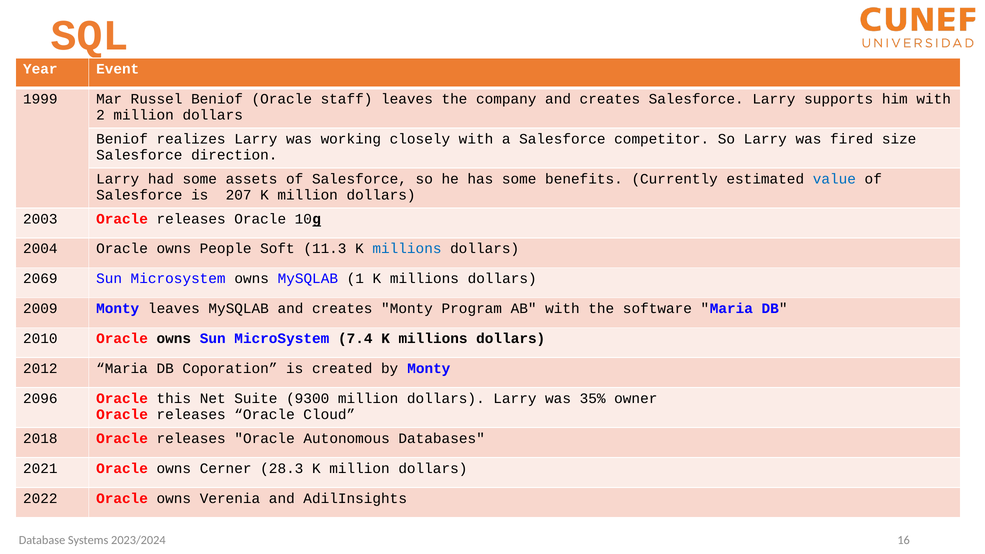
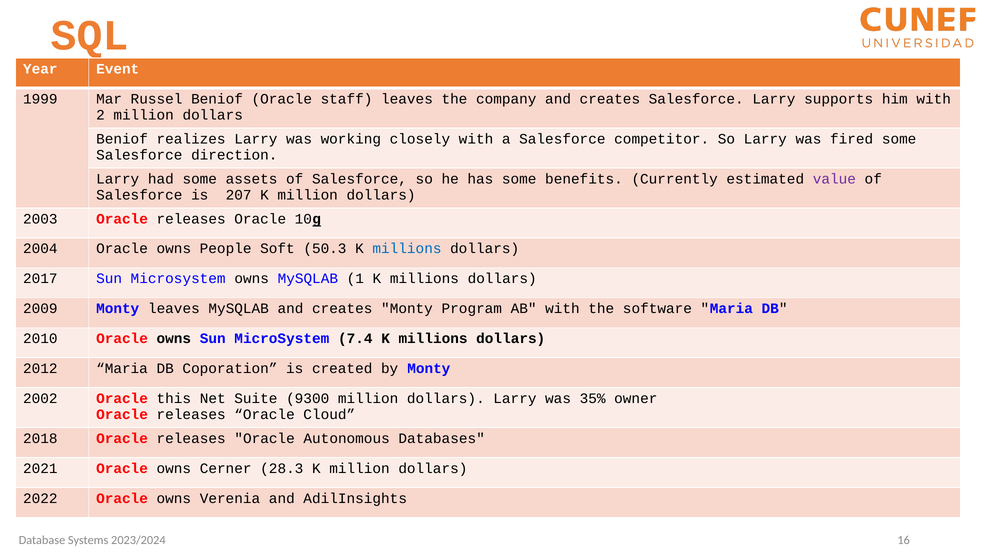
fired size: size -> some
value colour: blue -> purple
11.3: 11.3 -> 50.3
2069: 2069 -> 2017
2096: 2096 -> 2002
